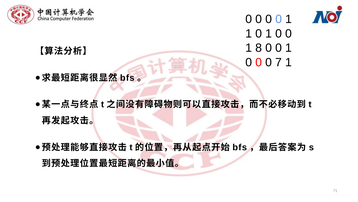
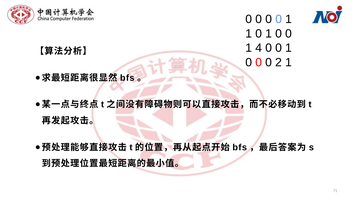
8: 8 -> 4
7: 7 -> 2
